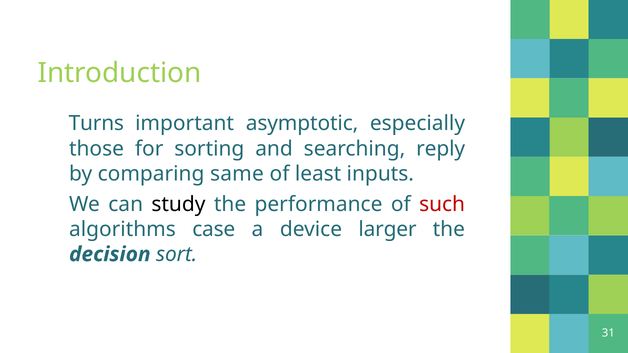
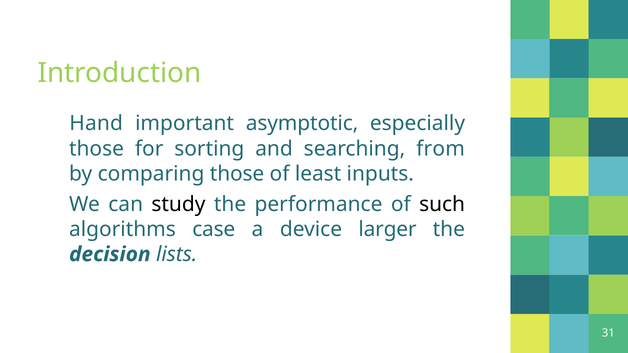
Turns: Turns -> Hand
reply: reply -> from
comparing same: same -> those
such colour: red -> black
sort: sort -> lists
